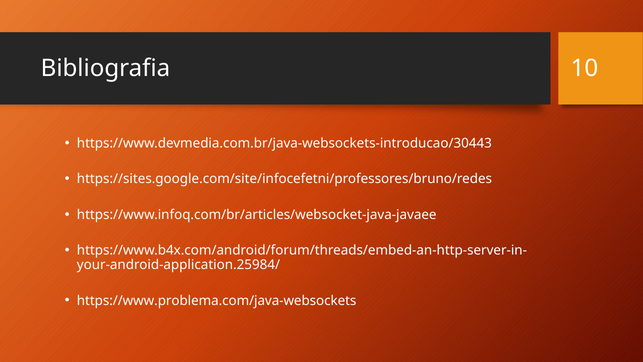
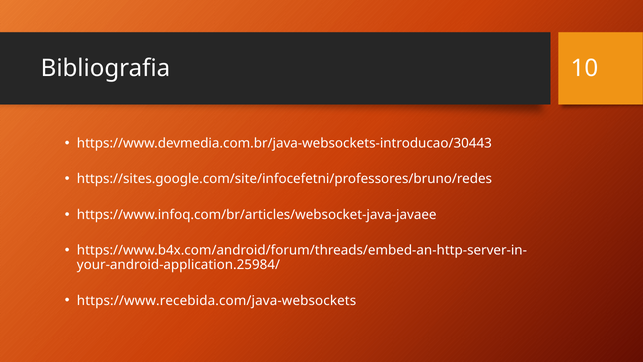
https://www.problema.com/java-websockets: https://www.problema.com/java-websockets -> https://www.recebida.com/java-websockets
